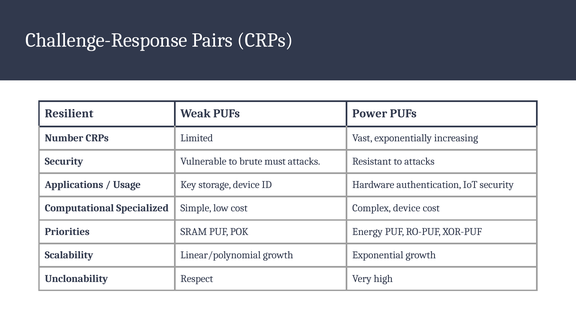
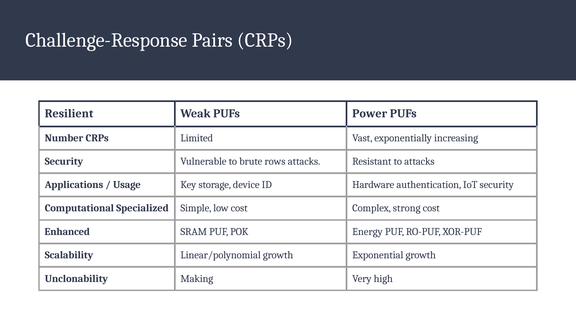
must: must -> rows
Complex device: device -> strong
Priorities: Priorities -> Enhanced
Respect: Respect -> Making
